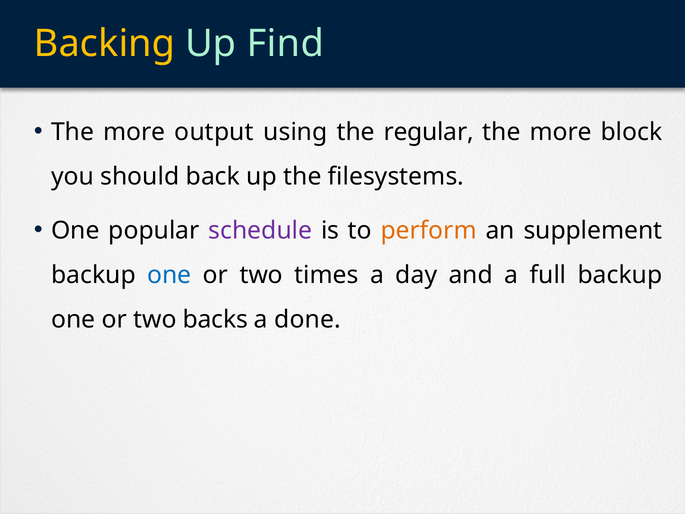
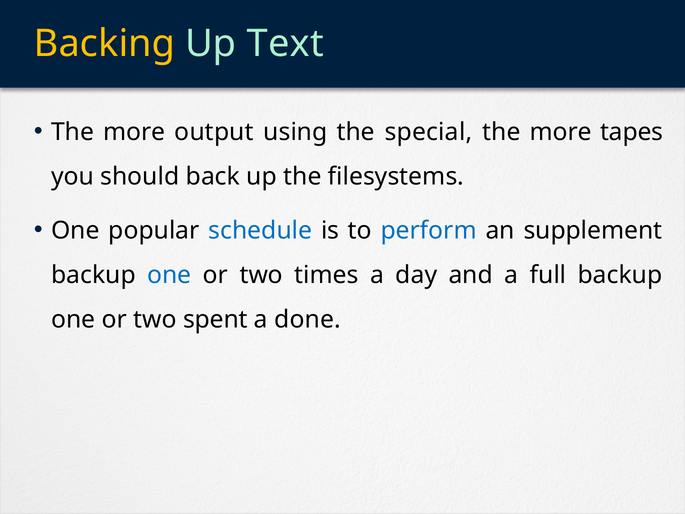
Find: Find -> Text
regular: regular -> special
block: block -> tapes
schedule colour: purple -> blue
perform colour: orange -> blue
backs: backs -> spent
